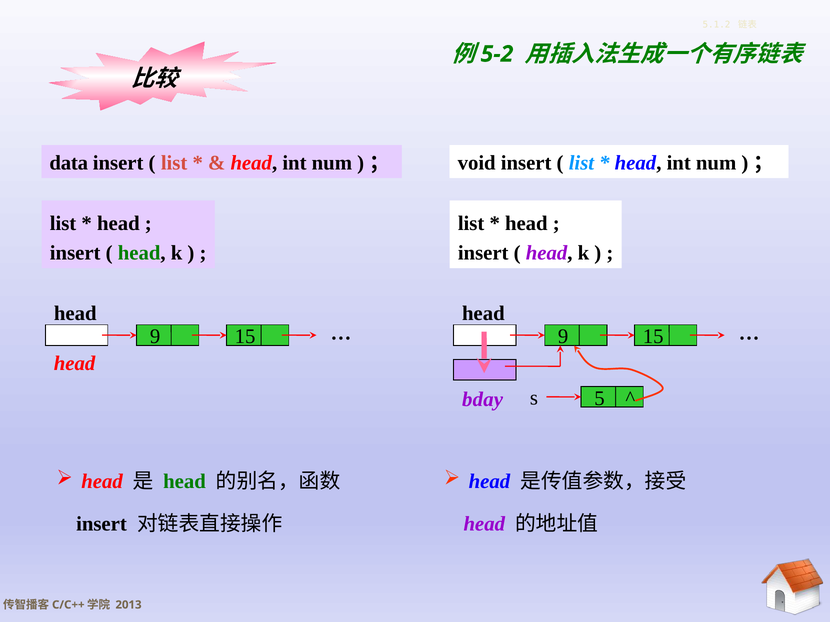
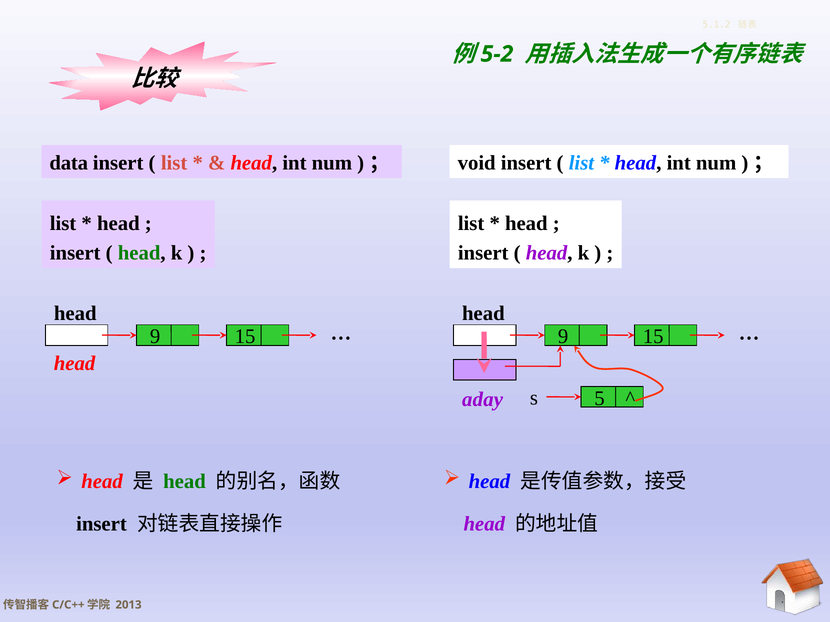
bday: bday -> aday
